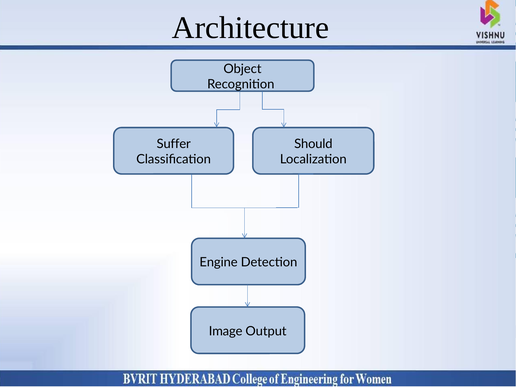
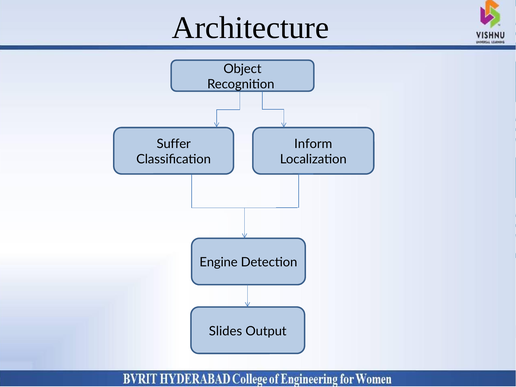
Should at (313, 144): Should -> Inform
Image: Image -> Slides
